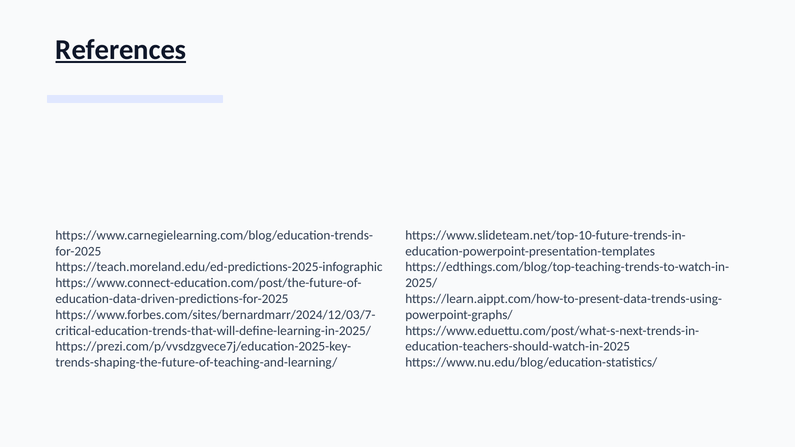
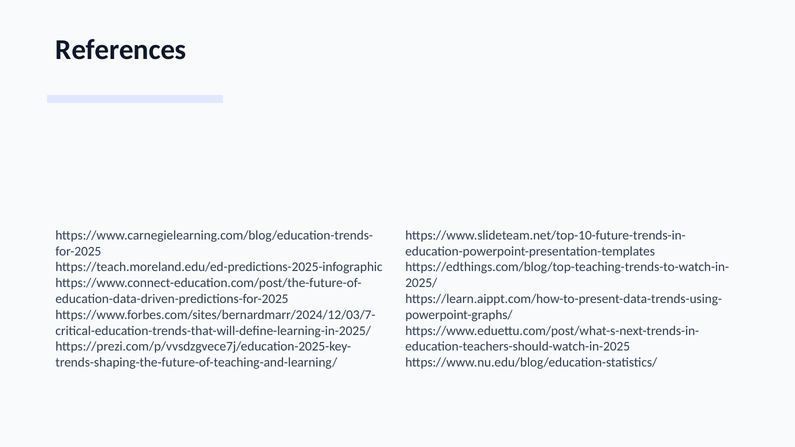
References underline: present -> none
